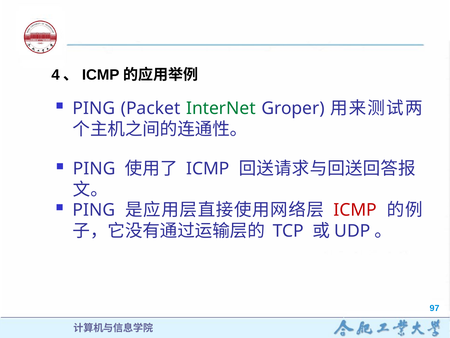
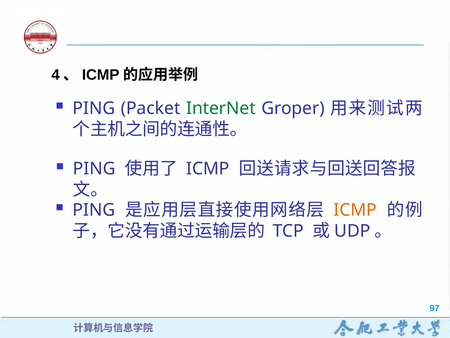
ICMP at (355, 210) colour: red -> orange
